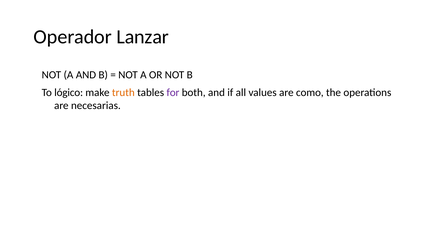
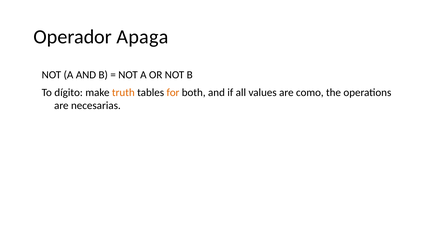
Lanzar: Lanzar -> Apaga
lógico: lógico -> dígito
for colour: purple -> orange
